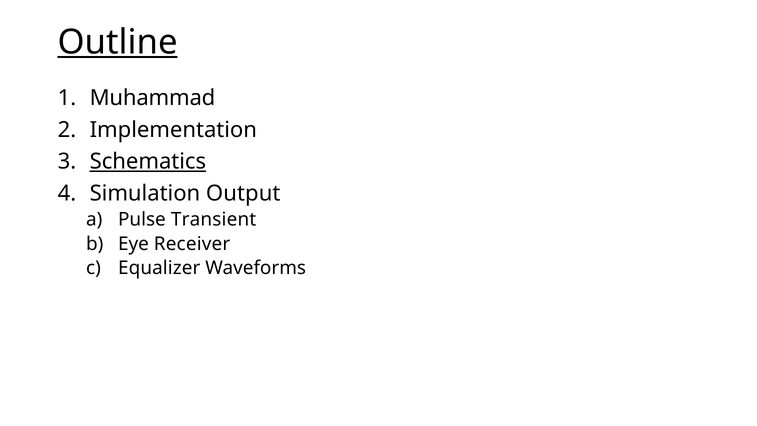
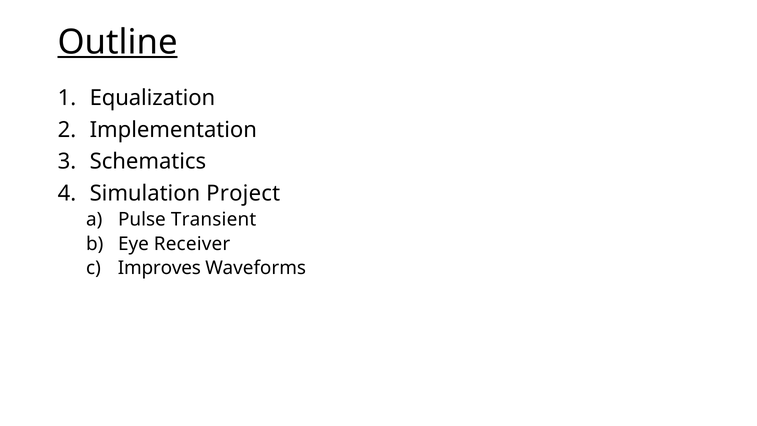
Muhammad: Muhammad -> Equalization
Schematics underline: present -> none
Output: Output -> Project
Equalizer: Equalizer -> Improves
